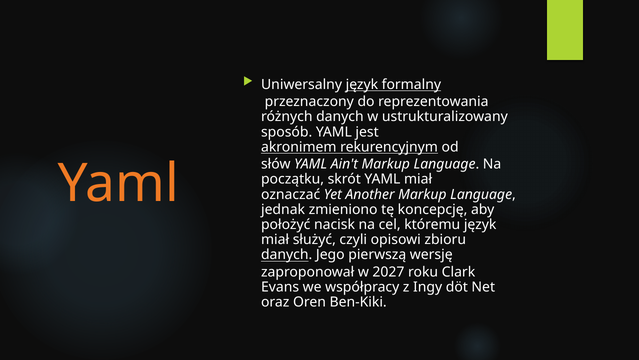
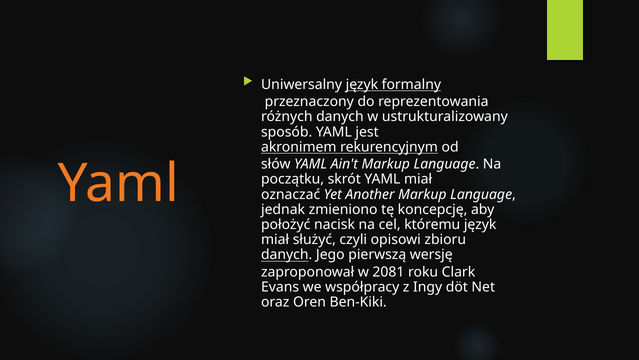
2027: 2027 -> 2081
